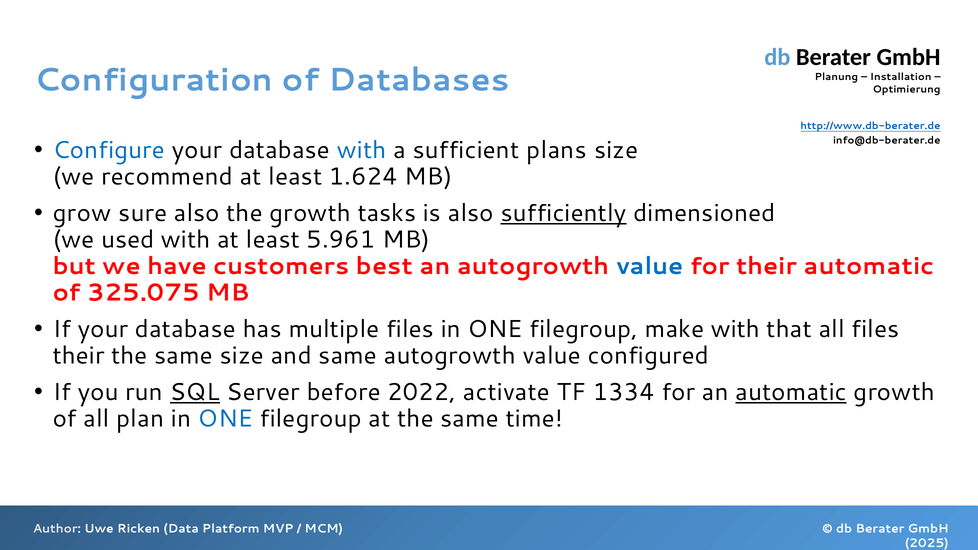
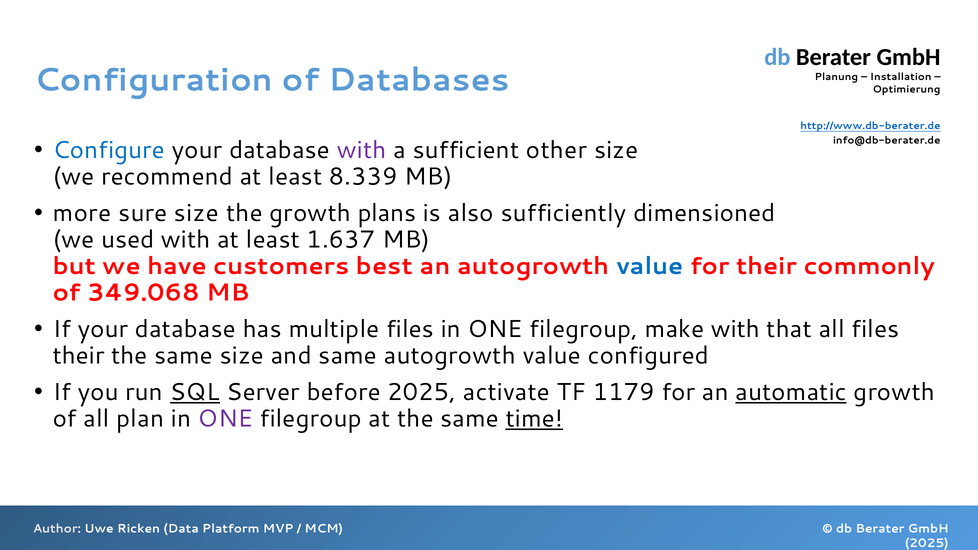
with at (362, 150) colour: blue -> purple
plans: plans -> other
1.624: 1.624 -> 8.339
grow: grow -> more
sure also: also -> size
tasks: tasks -> plans
sufficiently underline: present -> none
5.961: 5.961 -> 1.637
their automatic: automatic -> commonly
325.075: 325.075 -> 349.068
before 2022: 2022 -> 2025
1334: 1334 -> 1179
ONE at (226, 419) colour: blue -> purple
time underline: none -> present
